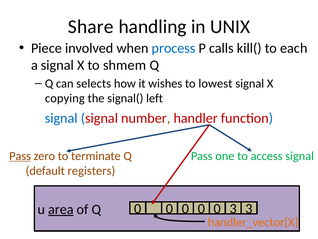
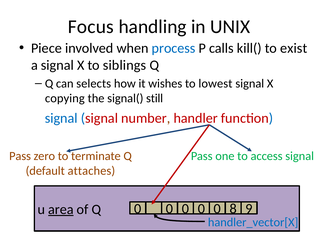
Share: Share -> Focus
each: each -> exist
shmem: shmem -> siblings
left: left -> still
Pass at (20, 156) underline: present -> none
registers: registers -> attaches
3 at (233, 208): 3 -> 8
Q 0 3: 3 -> 9
handler_vector[X colour: orange -> blue
